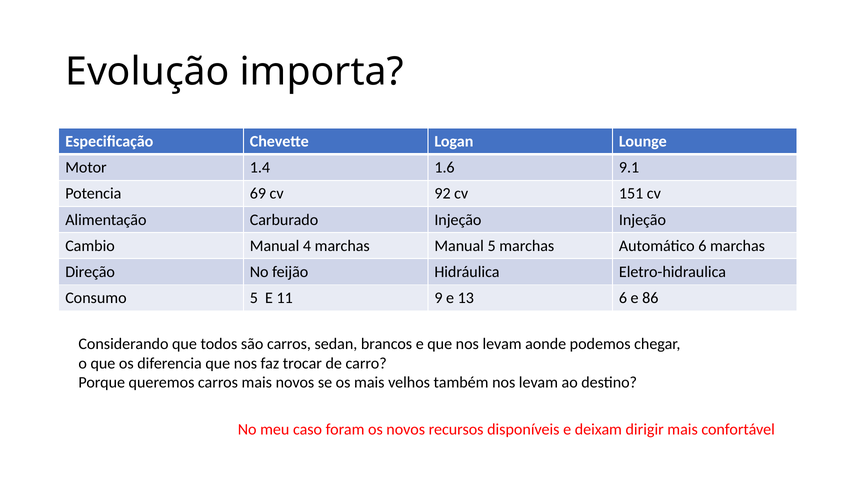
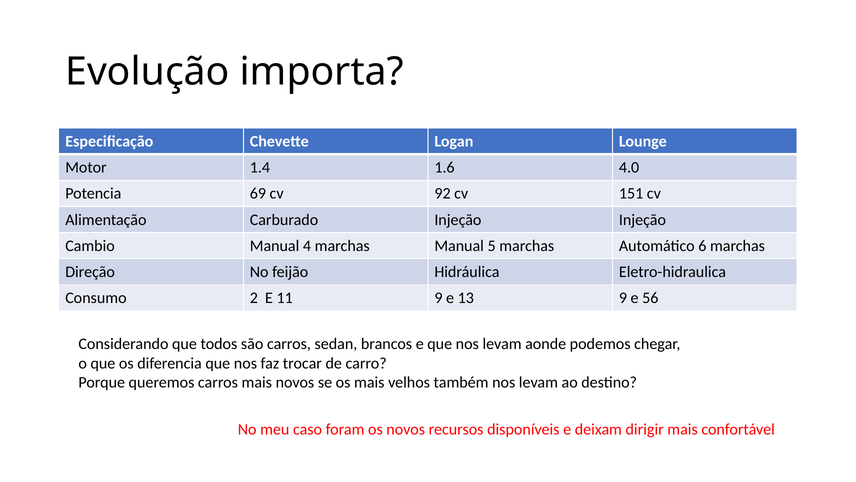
9.1: 9.1 -> 4.0
Consumo 5: 5 -> 2
13 6: 6 -> 9
86: 86 -> 56
